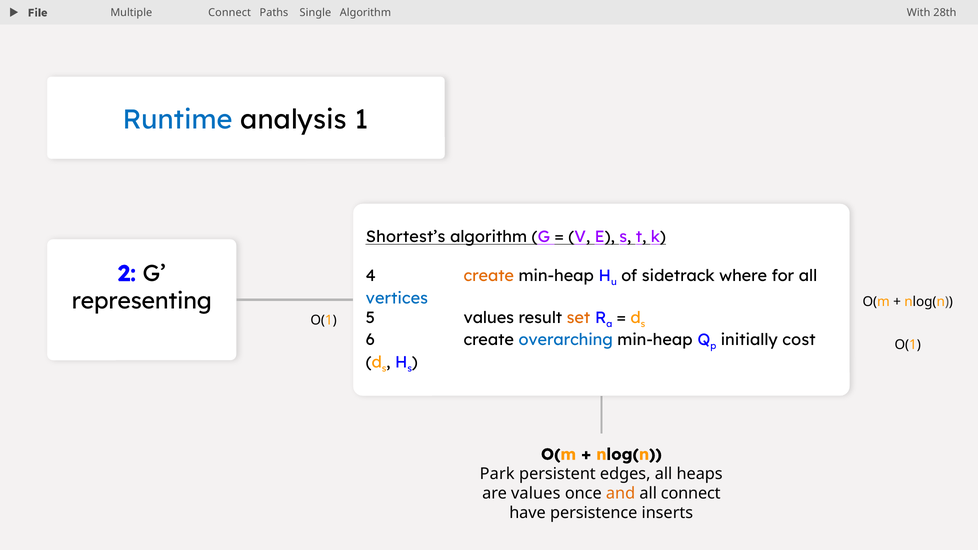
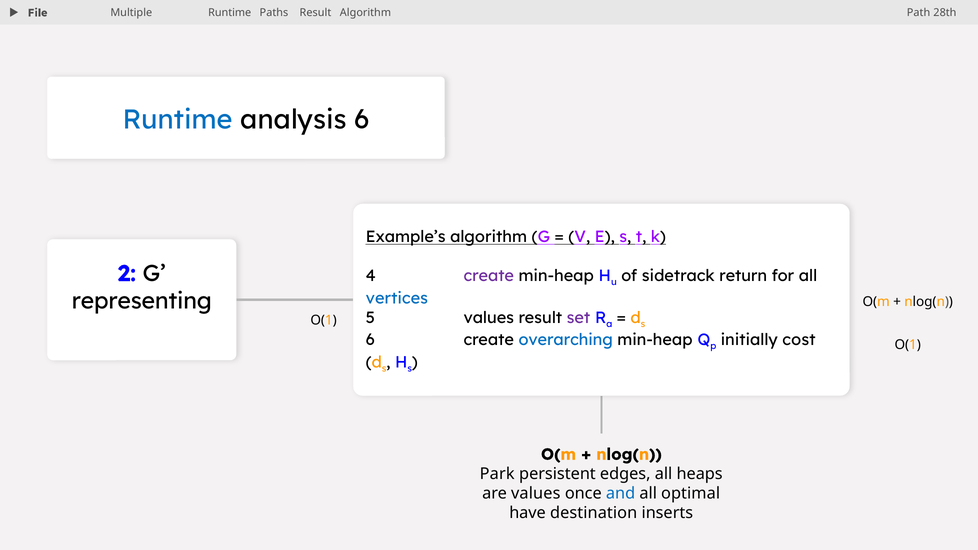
Multiple Connect: Connect -> Runtime
Paths Single: Single -> Result
With: With -> Path
analysis 1: 1 -> 6
Shortest’s: Shortest’s -> Example’s
create at (489, 276) colour: orange -> purple
where: where -> return
set colour: orange -> purple
and colour: orange -> blue
all connect: connect -> optimal
persistence: persistence -> destination
